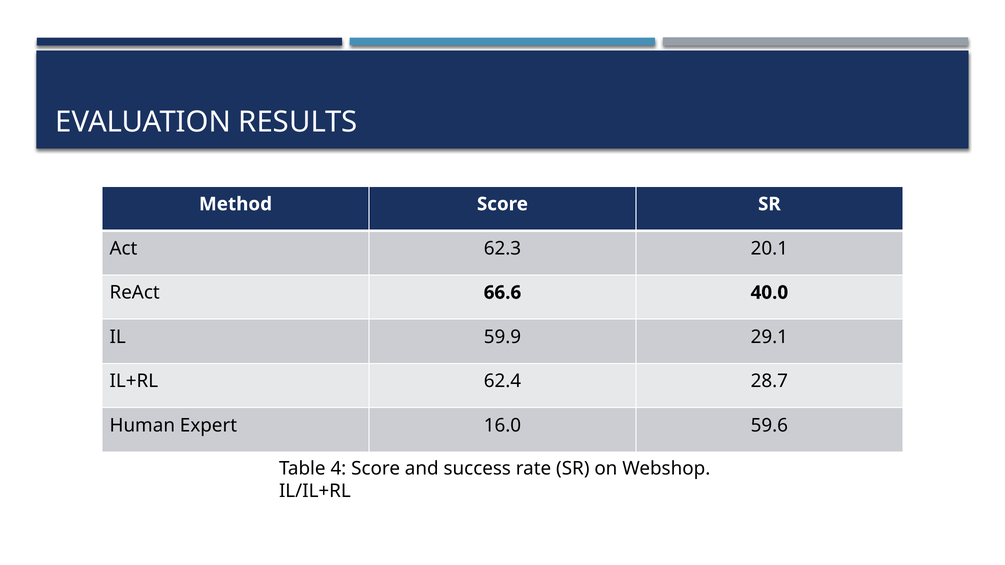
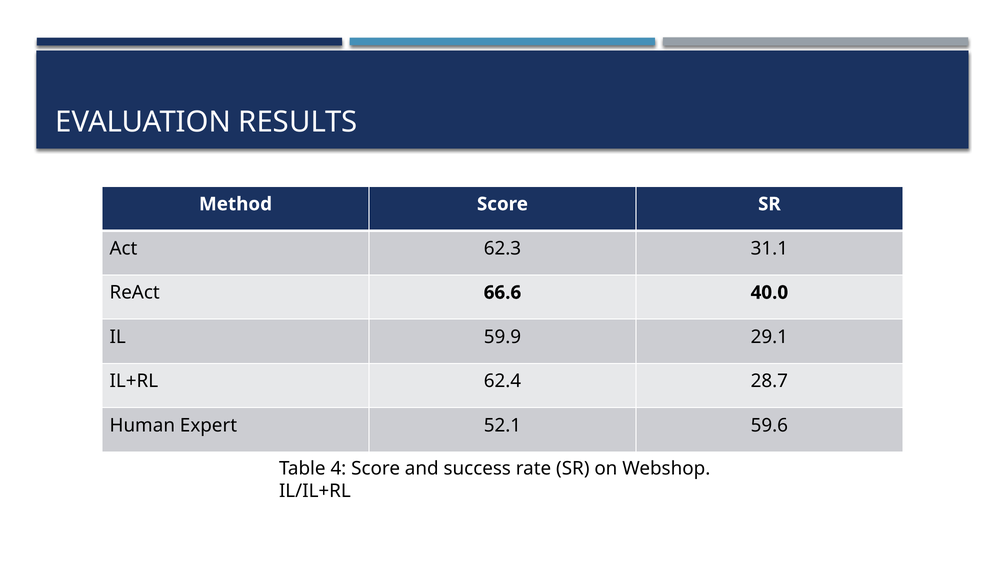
20.1: 20.1 -> 31.1
16.0: 16.0 -> 52.1
